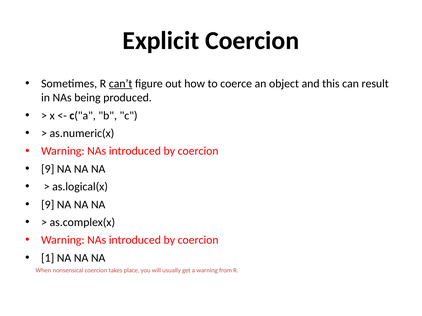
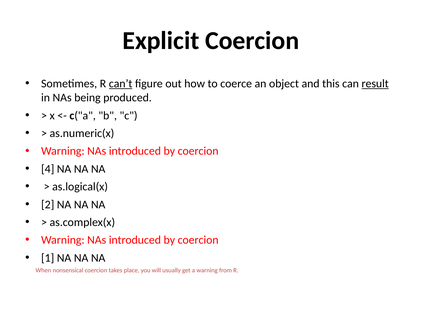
result underline: none -> present
9 at (48, 169): 9 -> 4
9 at (48, 205): 9 -> 2
